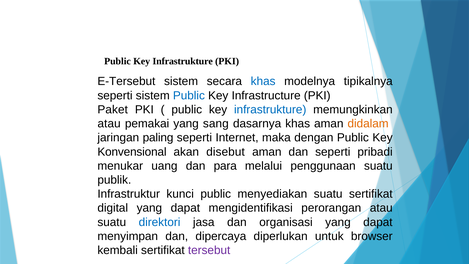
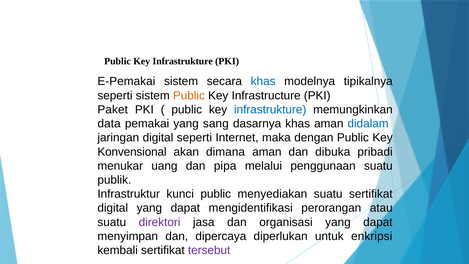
E-Tersebut: E-Tersebut -> E-Pemakai
Public at (189, 95) colour: blue -> orange
atau at (109, 124): atau -> data
didalam colour: orange -> blue
jaringan paling: paling -> digital
disebut: disebut -> dimana
dan seperti: seperti -> dibuka
para: para -> pipa
direktori colour: blue -> purple
browser: browser -> enkripsi
